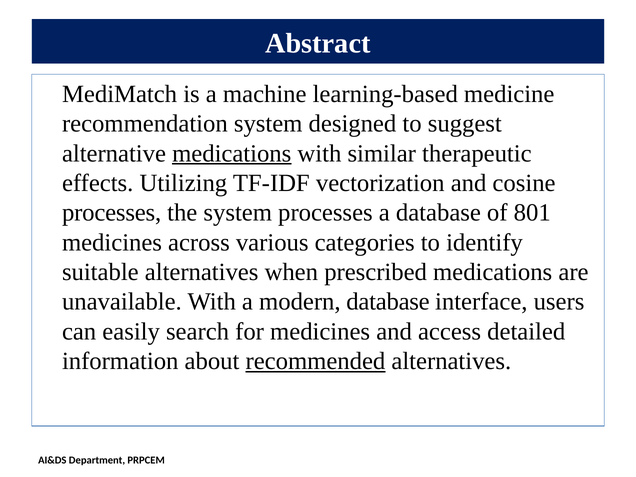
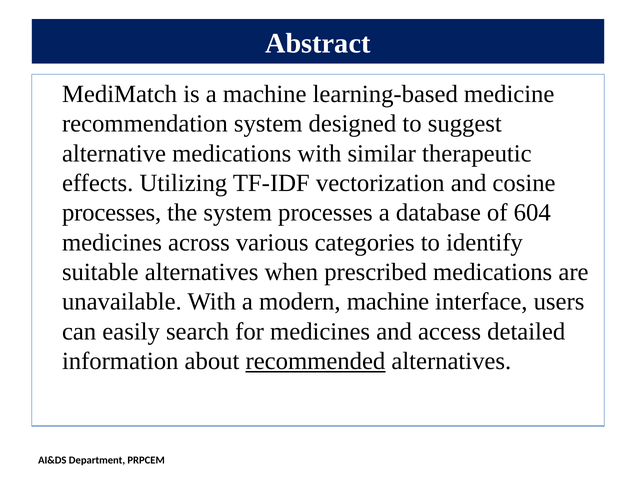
medications at (232, 153) underline: present -> none
801: 801 -> 604
modern database: database -> machine
